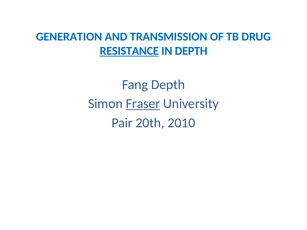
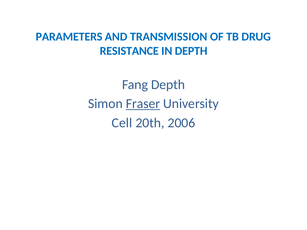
GENERATION: GENERATION -> PARAMETERS
RESISTANCE underline: present -> none
Pair: Pair -> Cell
2010: 2010 -> 2006
